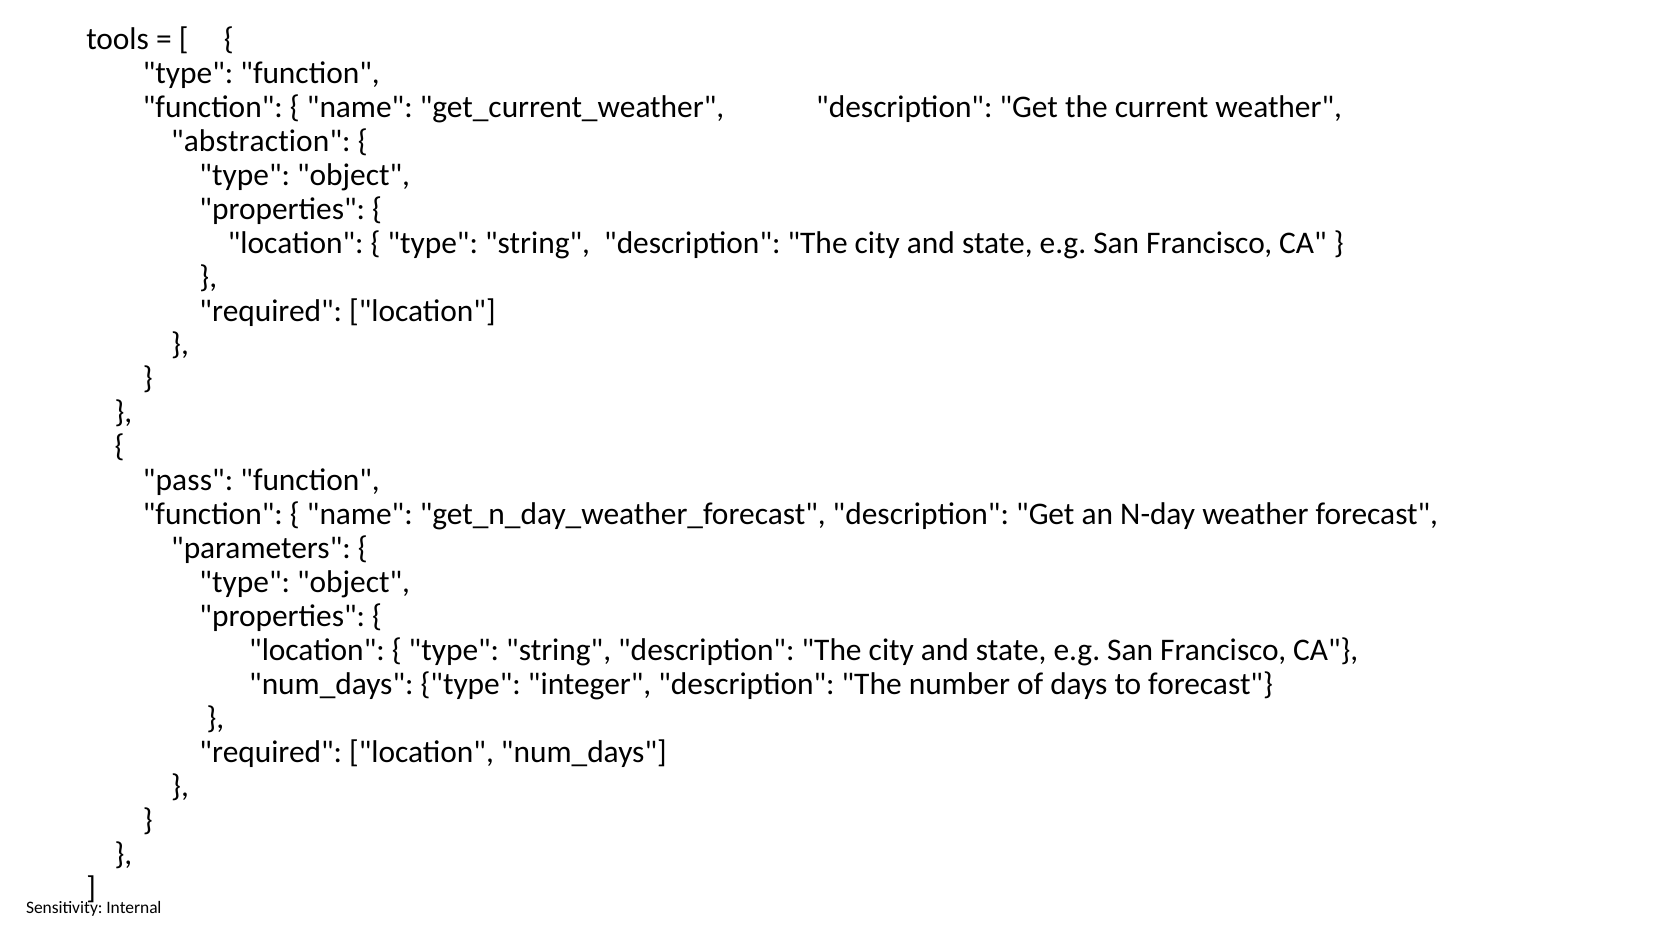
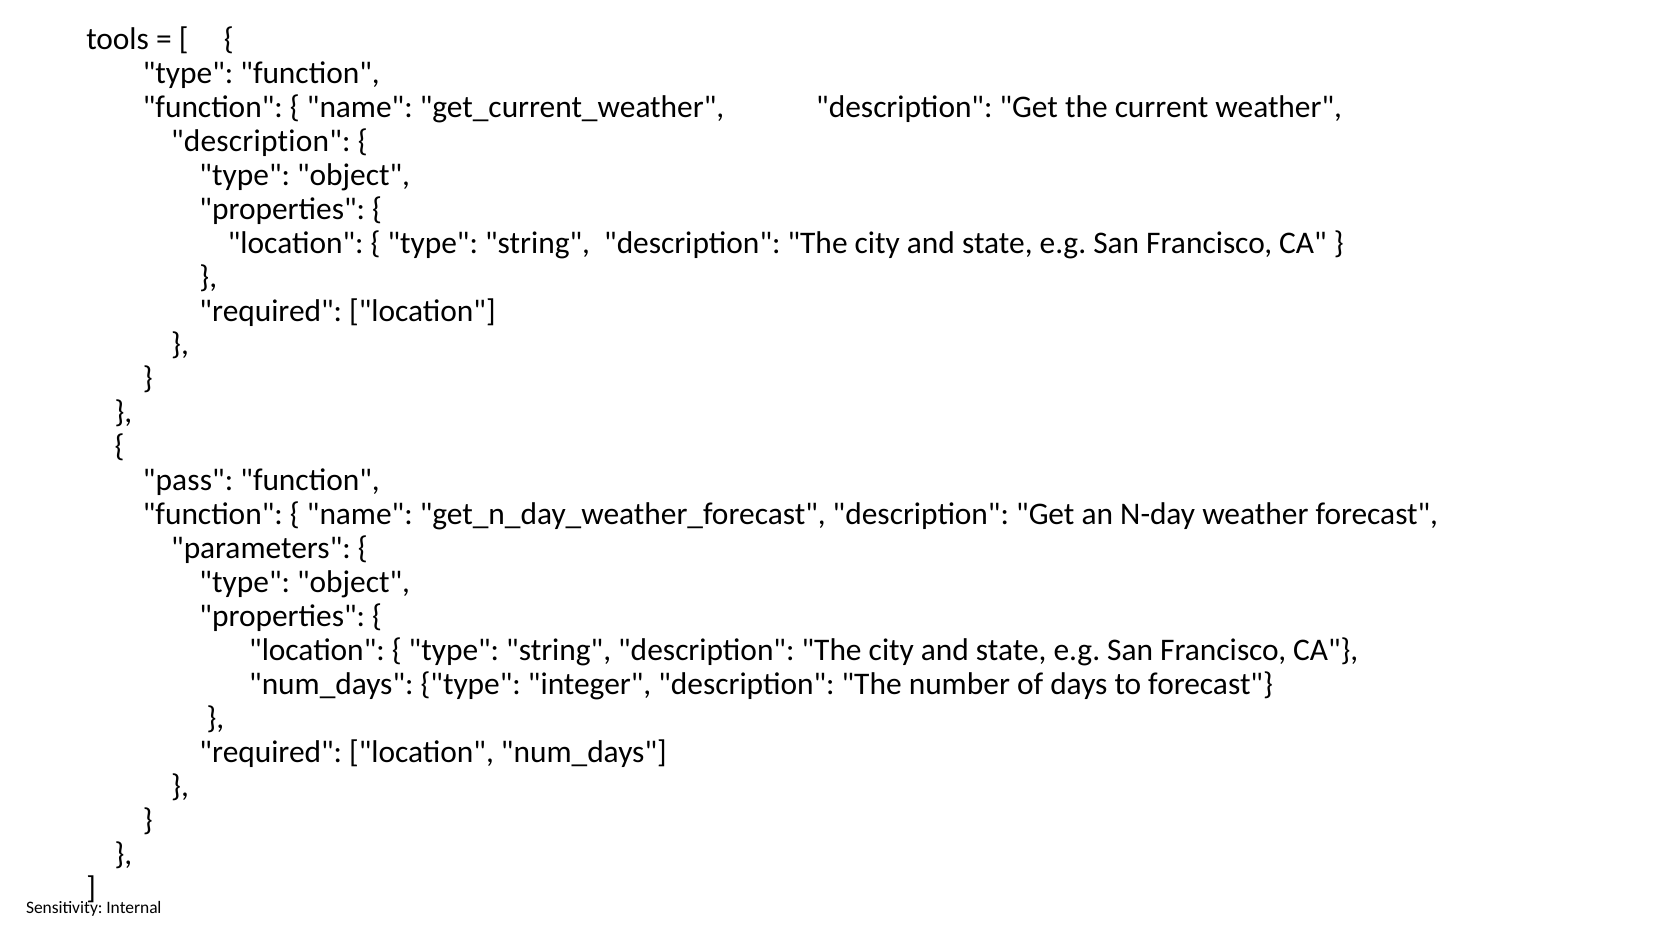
abstraction at (261, 141): abstraction -> description
